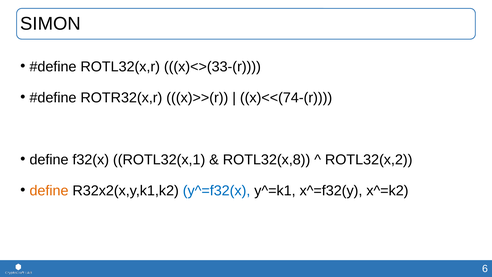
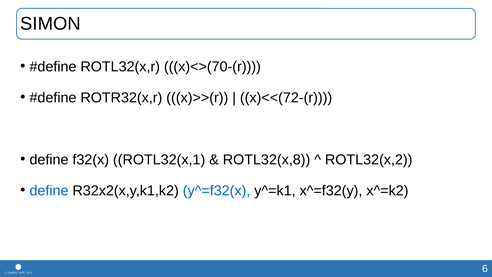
x)<>(33-(r: x)<>(33-(r -> x)<>(70-(r
x)<<(74-(r: x)<<(74-(r -> x)<<(72-(r
define at (49, 190) colour: orange -> blue
